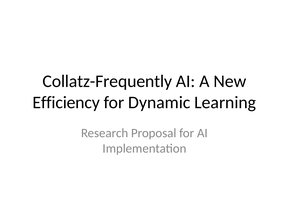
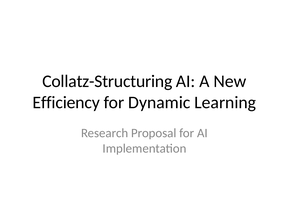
Collatz-Frequently: Collatz-Frequently -> Collatz-Structuring
